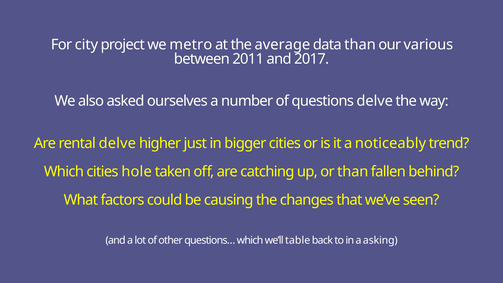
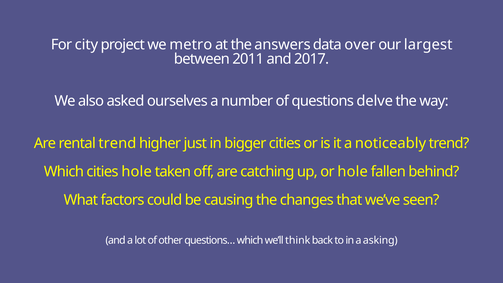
average: average -> answers
data than: than -> over
various: various -> largest
rental delve: delve -> trend
or than: than -> hole
table: table -> think
